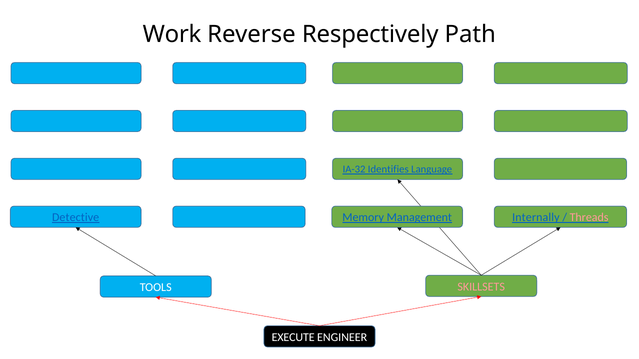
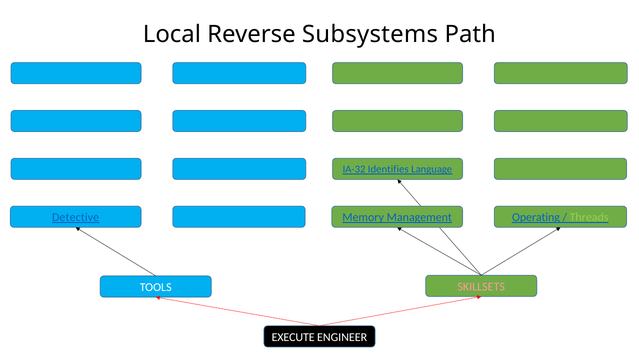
Work: Work -> Local
Respectively: Respectively -> Subsystems
Internally: Internally -> Operating
Threads colour: pink -> light green
